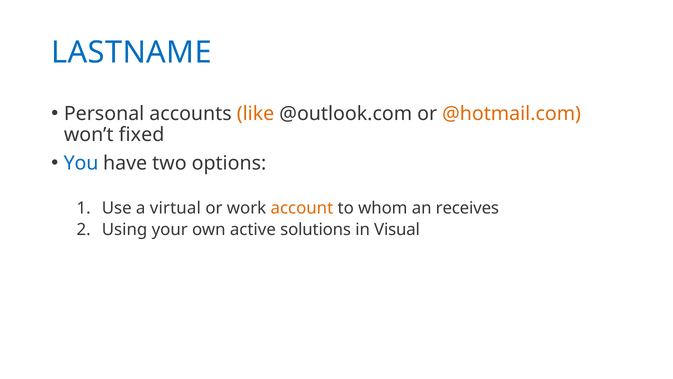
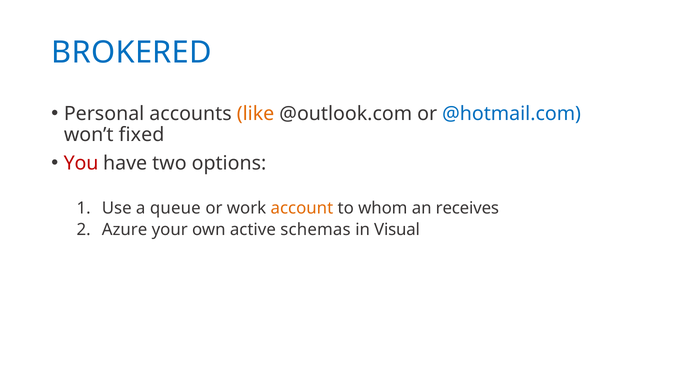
LASTNAME: LASTNAME -> BROKERED
@hotmail.com colour: orange -> blue
You colour: blue -> red
virtual: virtual -> queue
Using: Using -> Azure
solutions: solutions -> schemas
